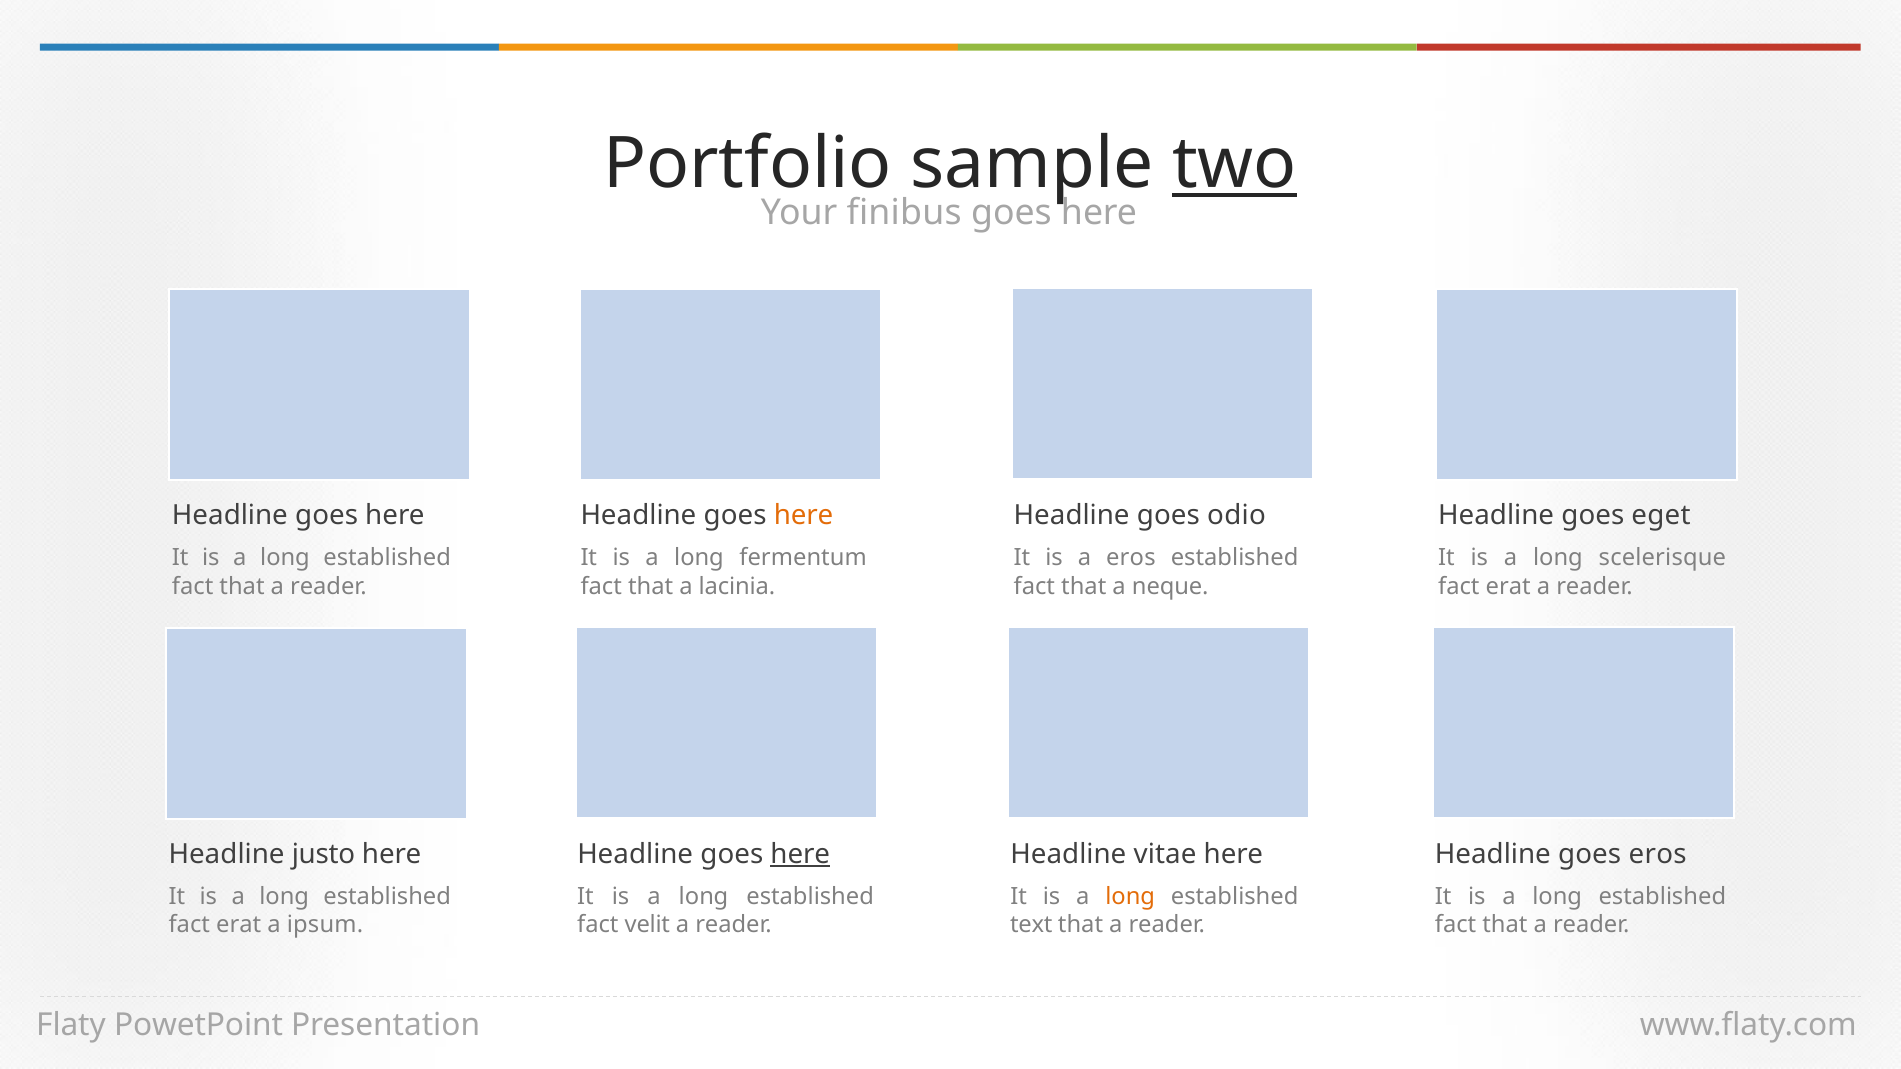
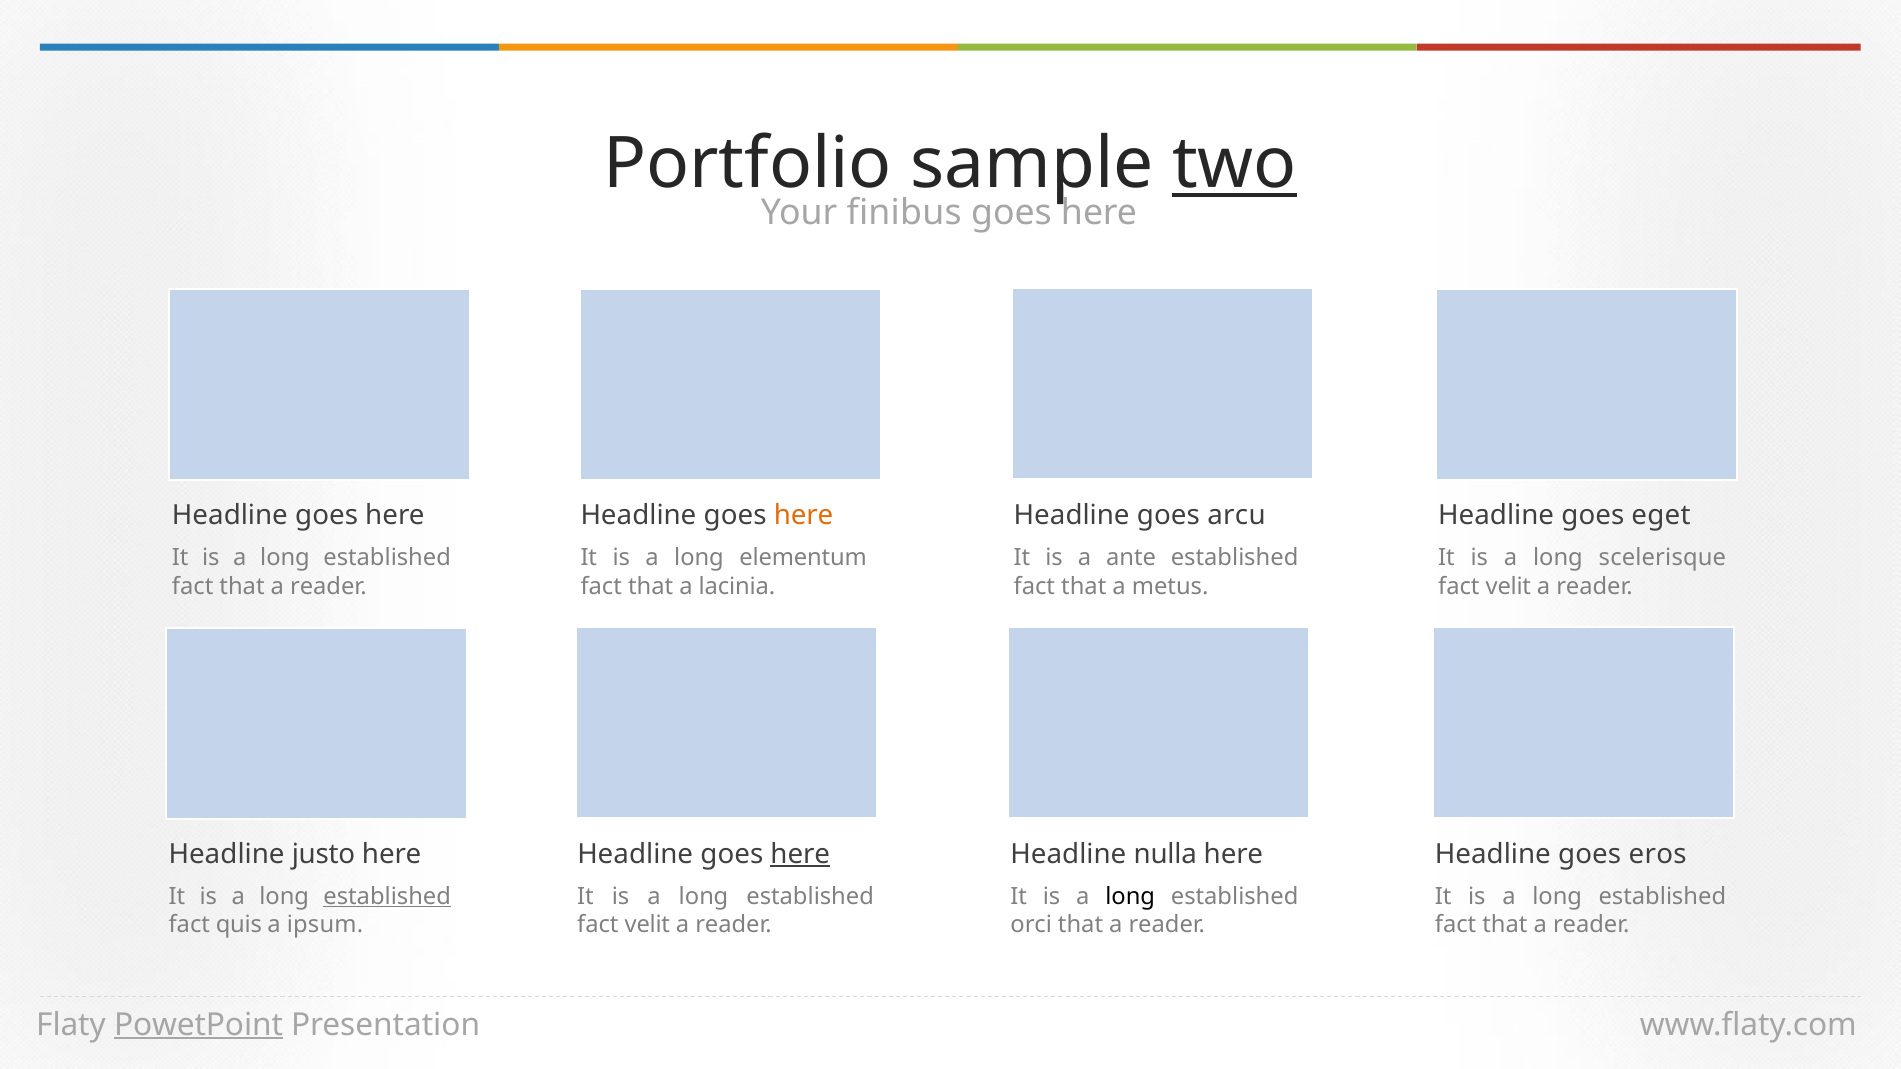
odio: odio -> arcu
fermentum: fermentum -> elementum
a eros: eros -> ante
neque: neque -> metus
erat at (1508, 586): erat -> velit
vitae: vitae -> nulla
established at (387, 897) underline: none -> present
long at (1130, 897) colour: orange -> black
erat at (239, 925): erat -> quis
text: text -> orci
PowetPoint underline: none -> present
